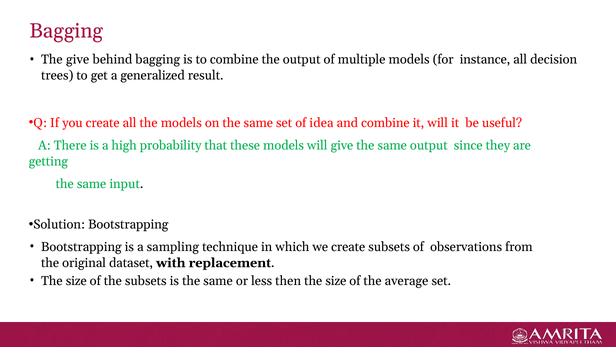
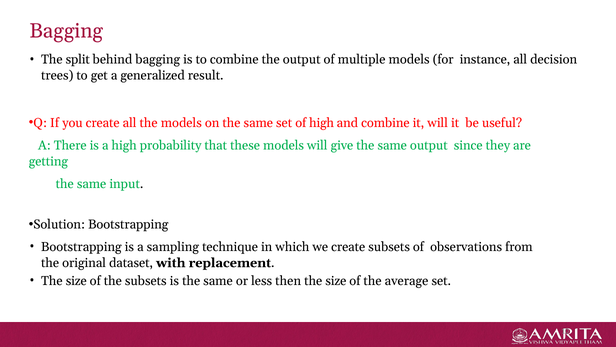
The give: give -> split
of idea: idea -> high
